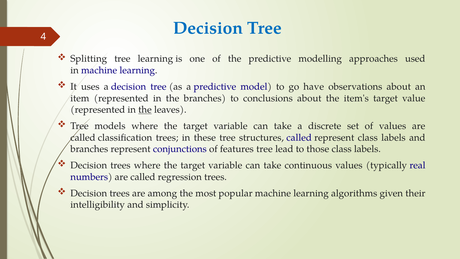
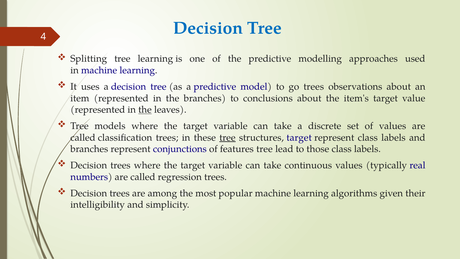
go have: have -> trees
tree at (227, 137) underline: none -> present
structures called: called -> target
